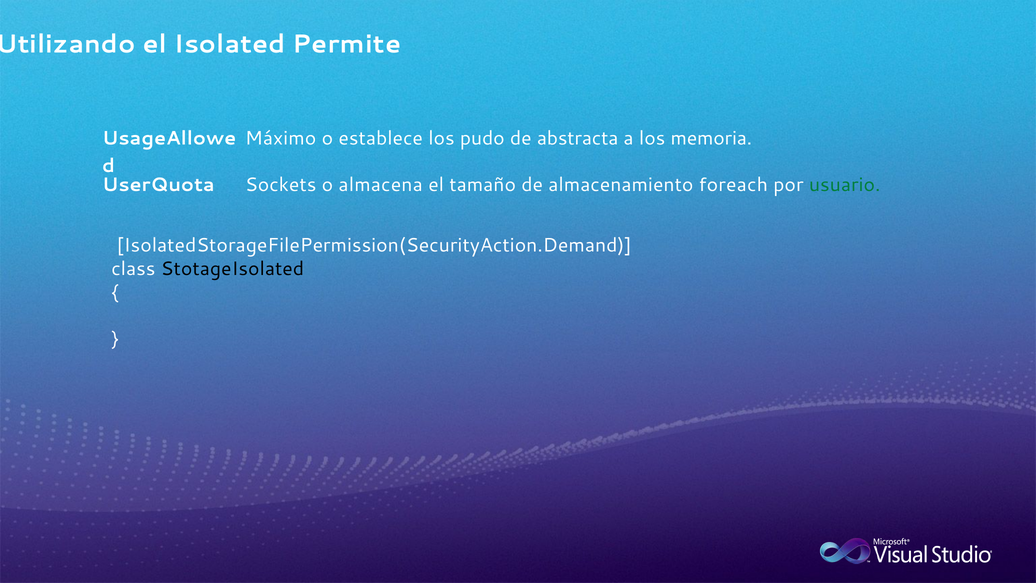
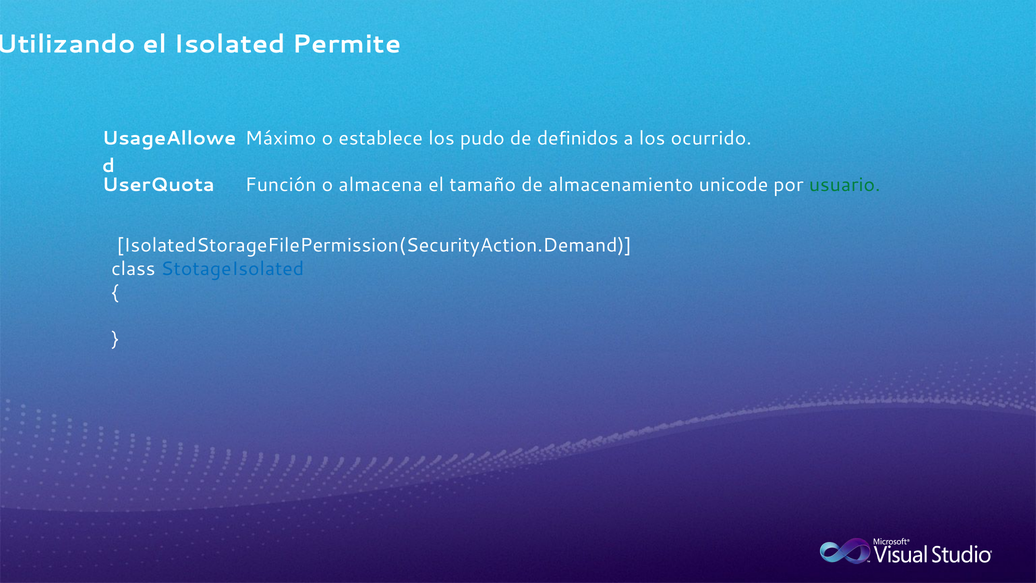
abstracta: abstracta -> definidos
memoria: memoria -> ocurrido
Sockets: Sockets -> Función
foreach: foreach -> unicode
StotageIsolated colour: black -> blue
